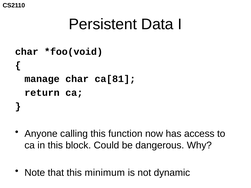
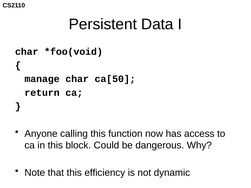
ca[81: ca[81 -> ca[50
minimum: minimum -> efficiency
